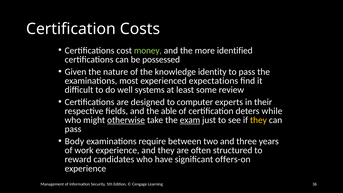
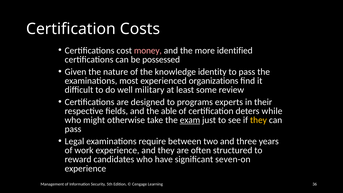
money colour: light green -> pink
expectations: expectations -> organizations
systems: systems -> military
computer: computer -> programs
otherwise underline: present -> none
Body: Body -> Legal
offers-on: offers-on -> seven-on
